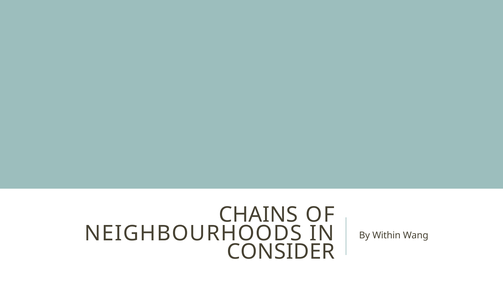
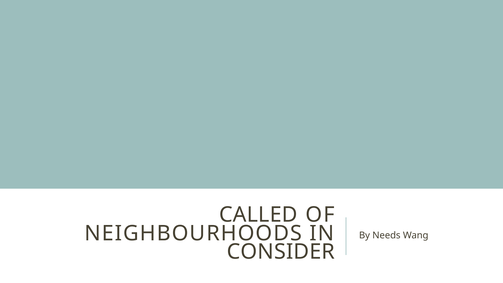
CHAINS: CHAINS -> CALLED
Within: Within -> Needs
